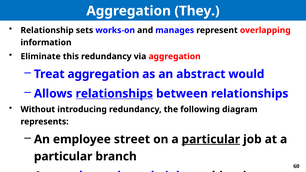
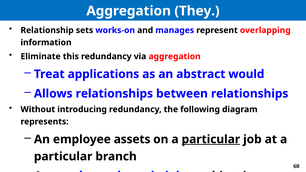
Treat aggregation: aggregation -> applications
relationships at (114, 94) underline: present -> none
street: street -> assets
